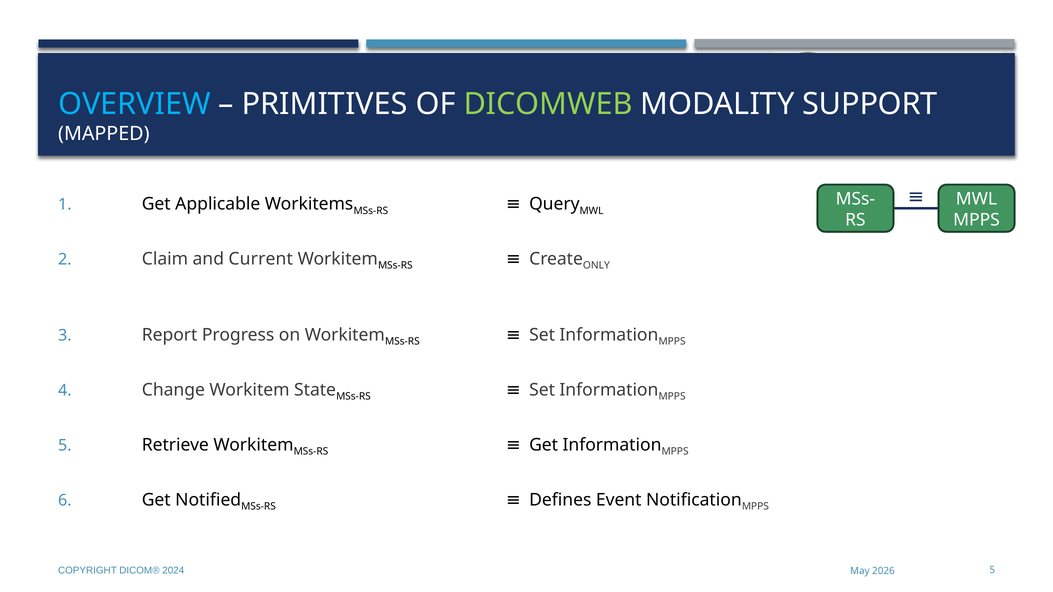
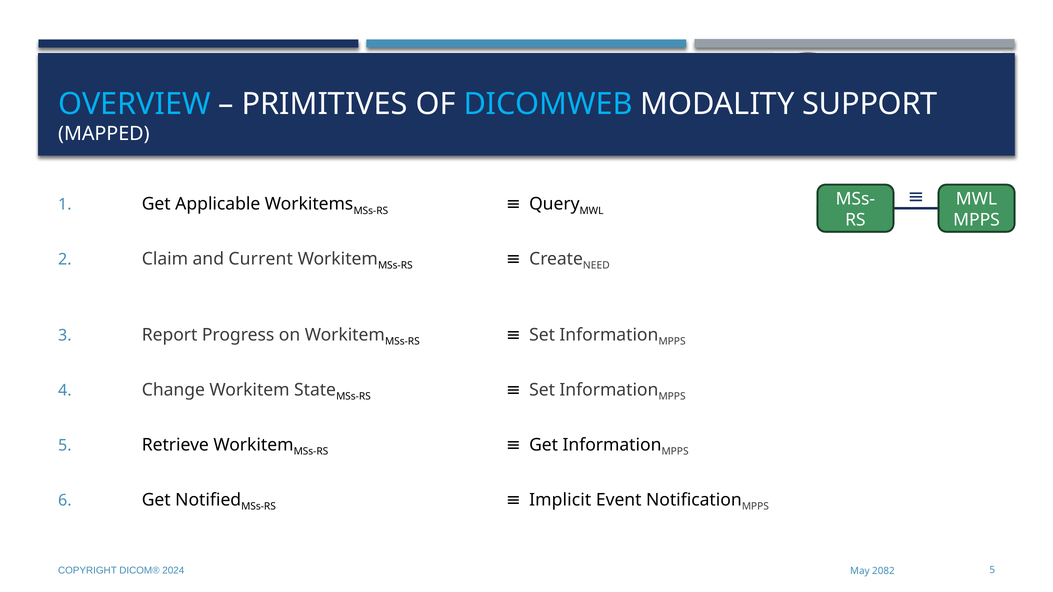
DICOMWEB colour: light green -> light blue
ONLY: ONLY -> NEED
Defines: Defines -> Implicit
2026: 2026 -> 2082
